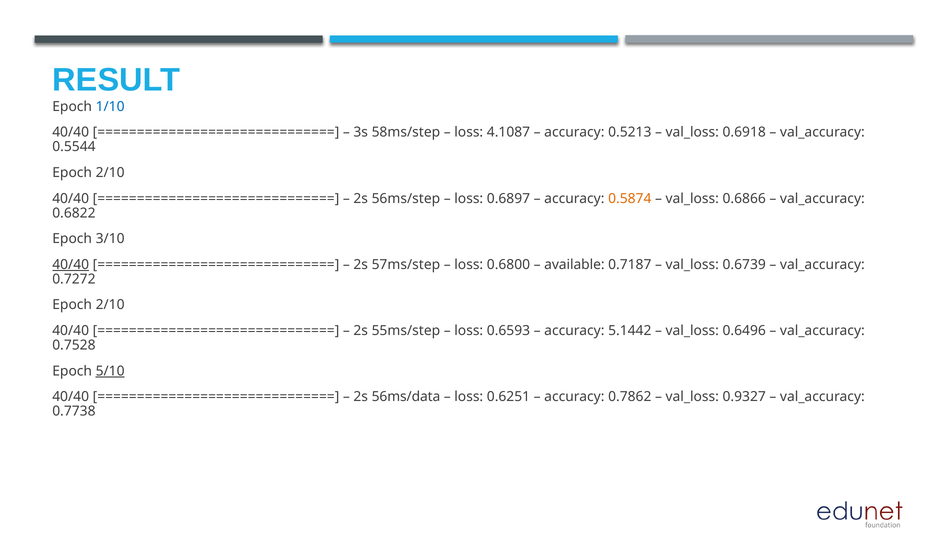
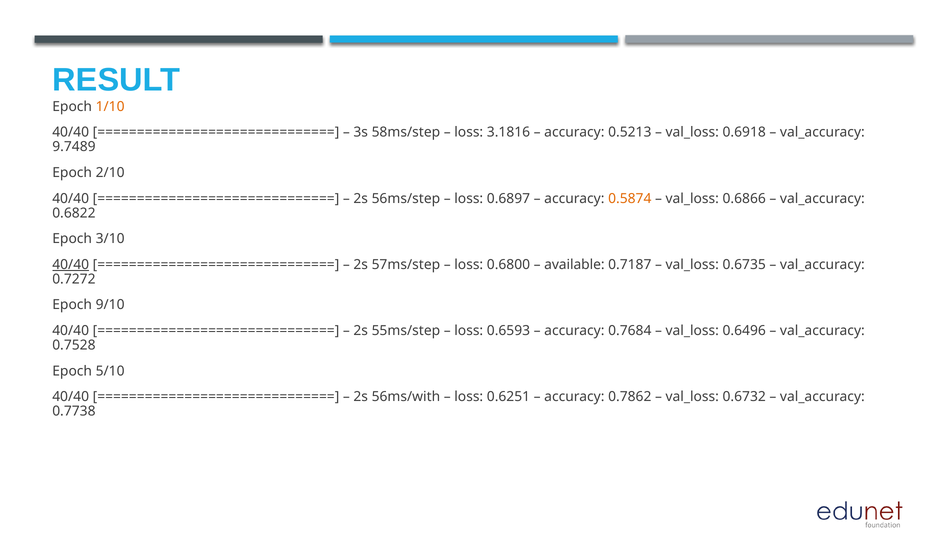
1/10 colour: blue -> orange
4.1087: 4.1087 -> 3.1816
0.5544: 0.5544 -> 9.7489
0.6739: 0.6739 -> 0.6735
2/10 at (110, 305): 2/10 -> 9/10
5.1442: 5.1442 -> 0.7684
5/10 underline: present -> none
56ms/data: 56ms/data -> 56ms/with
0.9327: 0.9327 -> 0.6732
